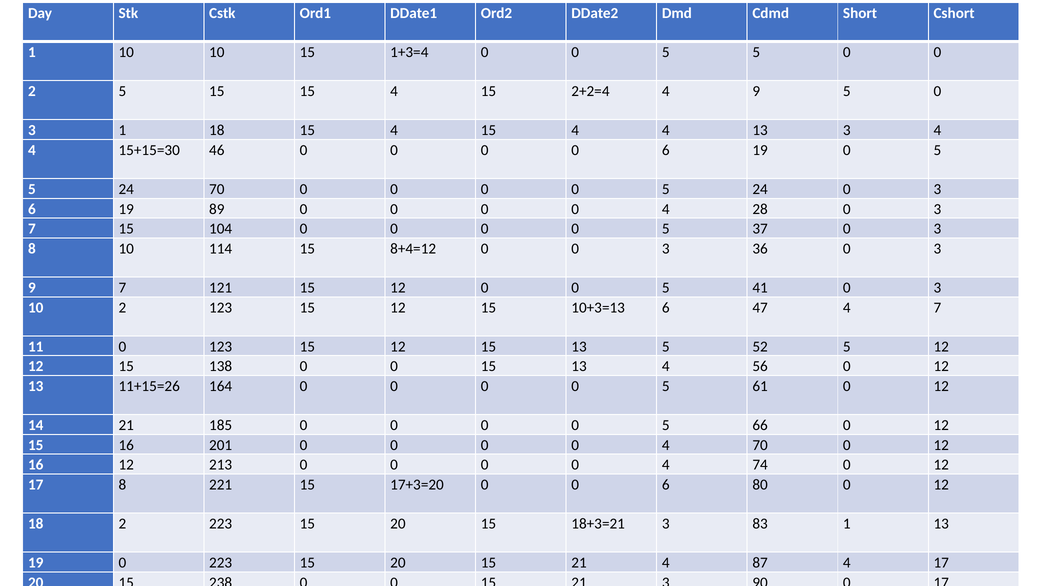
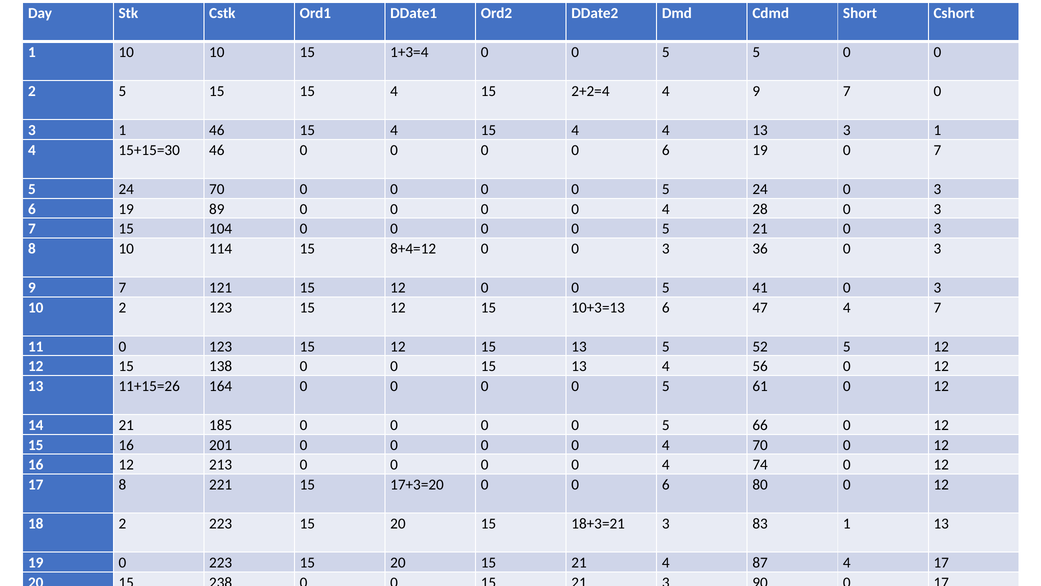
4 9 5: 5 -> 7
1 18: 18 -> 46
13 3 4: 4 -> 1
19 0 5: 5 -> 7
5 37: 37 -> 21
